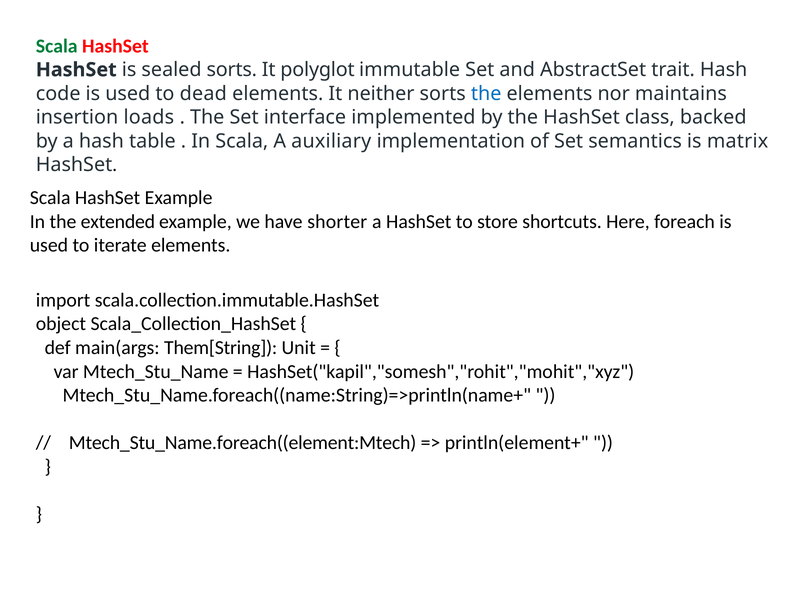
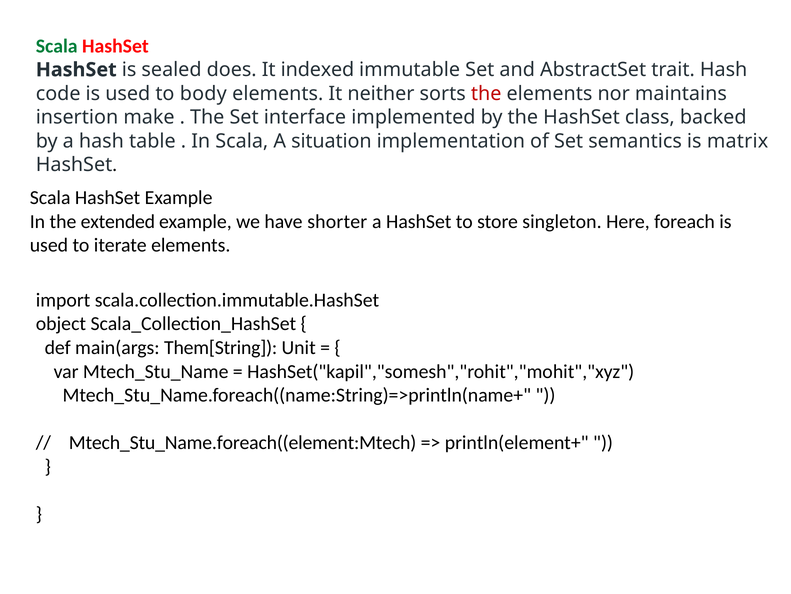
sealed sorts: sorts -> does
polyglot: polyglot -> indexed
dead: dead -> body
the at (486, 93) colour: blue -> red
loads: loads -> make
auxiliary: auxiliary -> situation
shortcuts: shortcuts -> singleton
